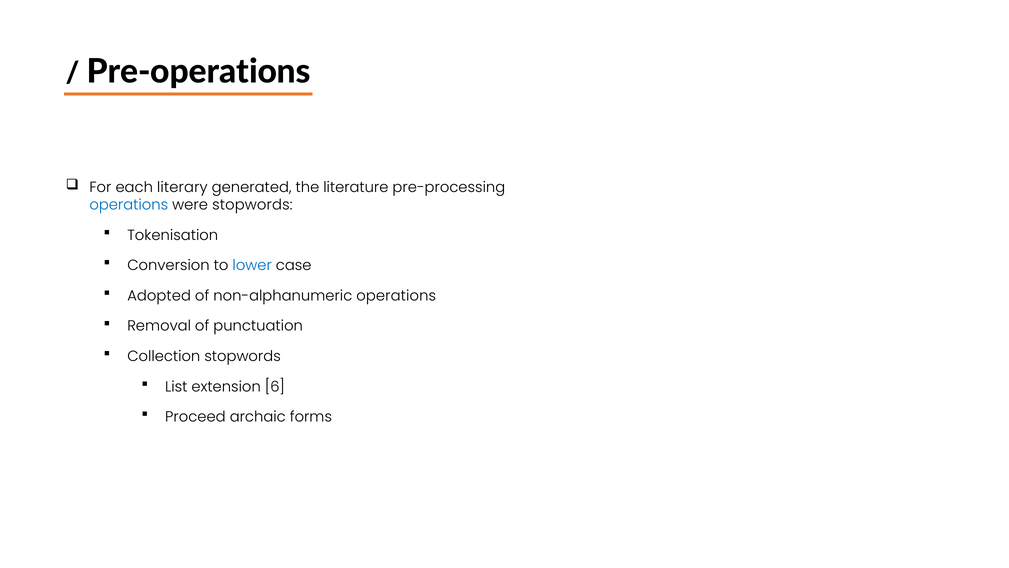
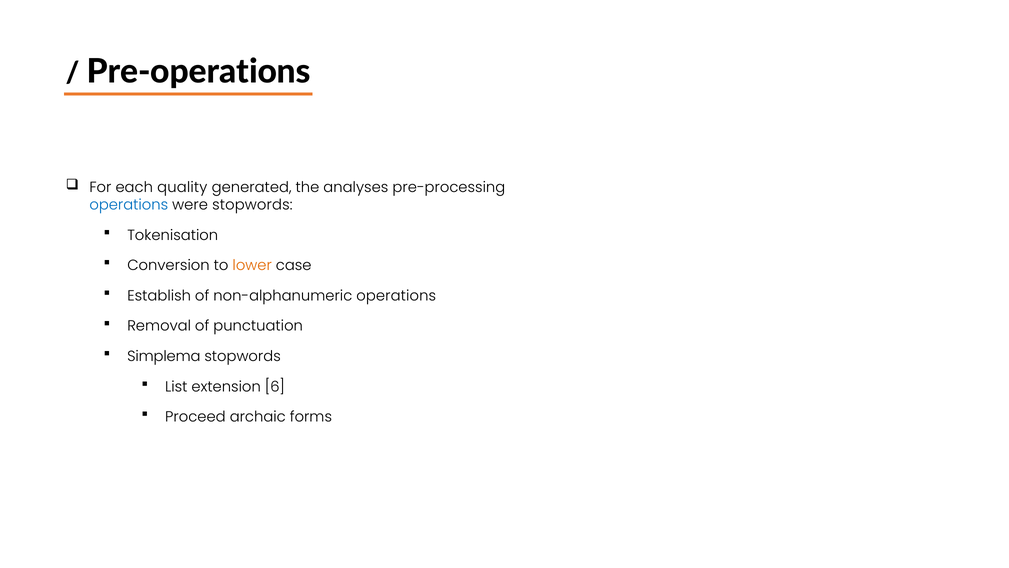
literary: literary -> quality
literature: literature -> analyses
lower colour: blue -> orange
Adopted: Adopted -> Establish
Collection: Collection -> Simplema
